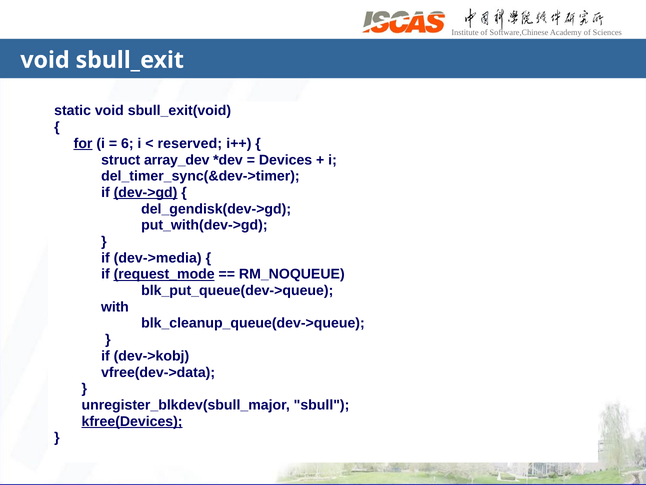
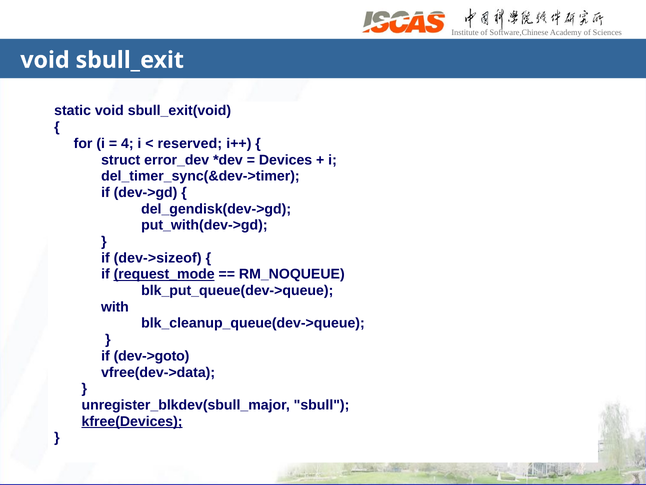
for underline: present -> none
6: 6 -> 4
array_dev: array_dev -> error_dev
dev->gd underline: present -> none
dev->media: dev->media -> dev->sizeof
dev->kobj: dev->kobj -> dev->goto
